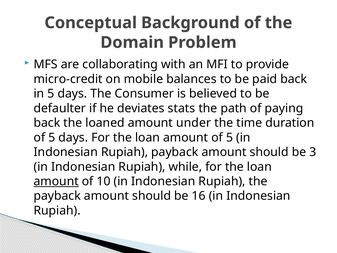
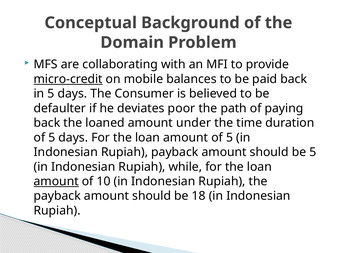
micro-credit underline: none -> present
stats: stats -> poor
be 3: 3 -> 5
16: 16 -> 18
